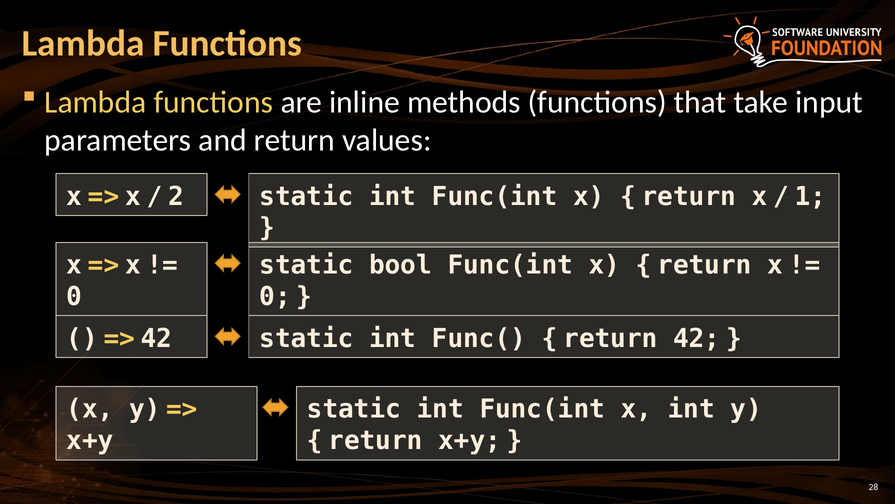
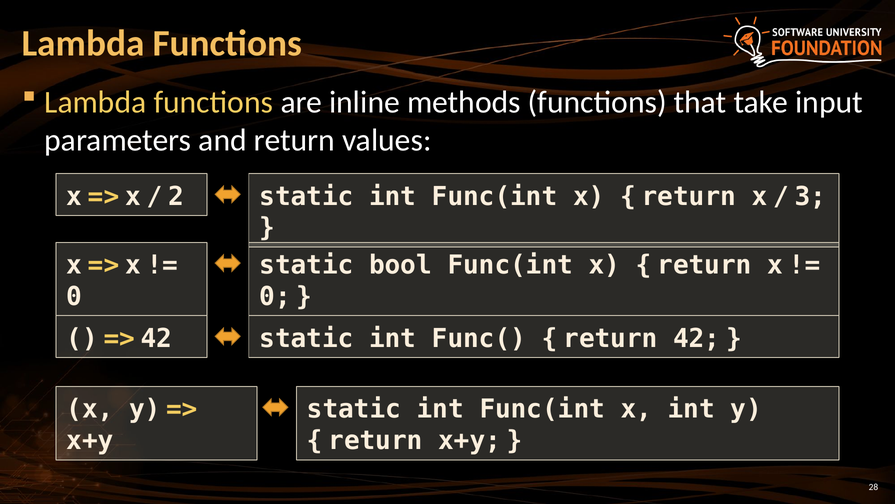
1: 1 -> 3
